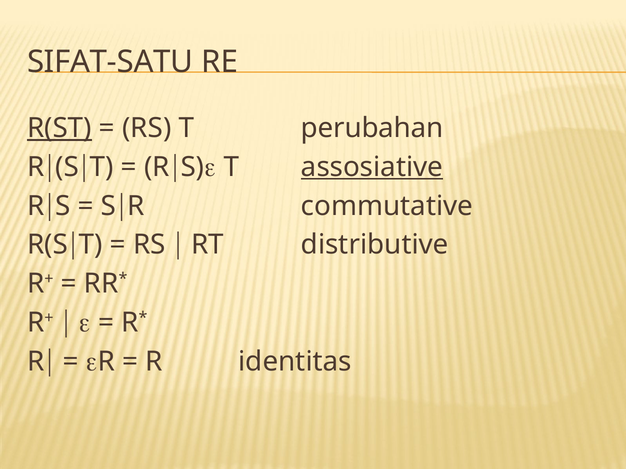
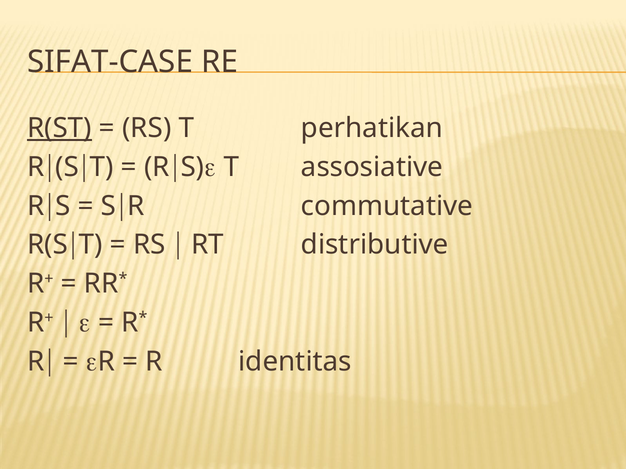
SIFAT-SATU: SIFAT-SATU -> SIFAT-CASE
perubahan: perubahan -> perhatikan
assosiative underline: present -> none
